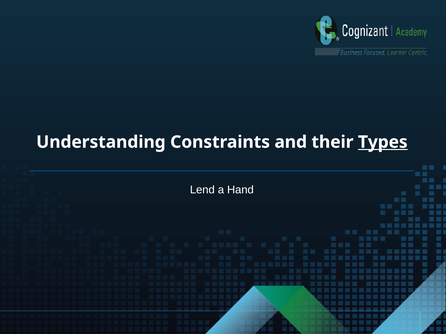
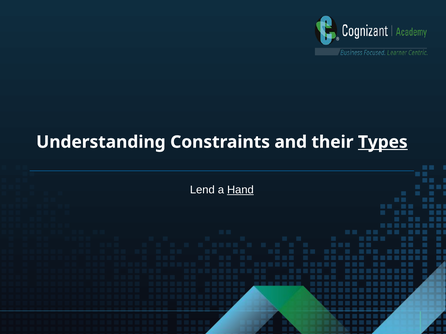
Hand underline: none -> present
